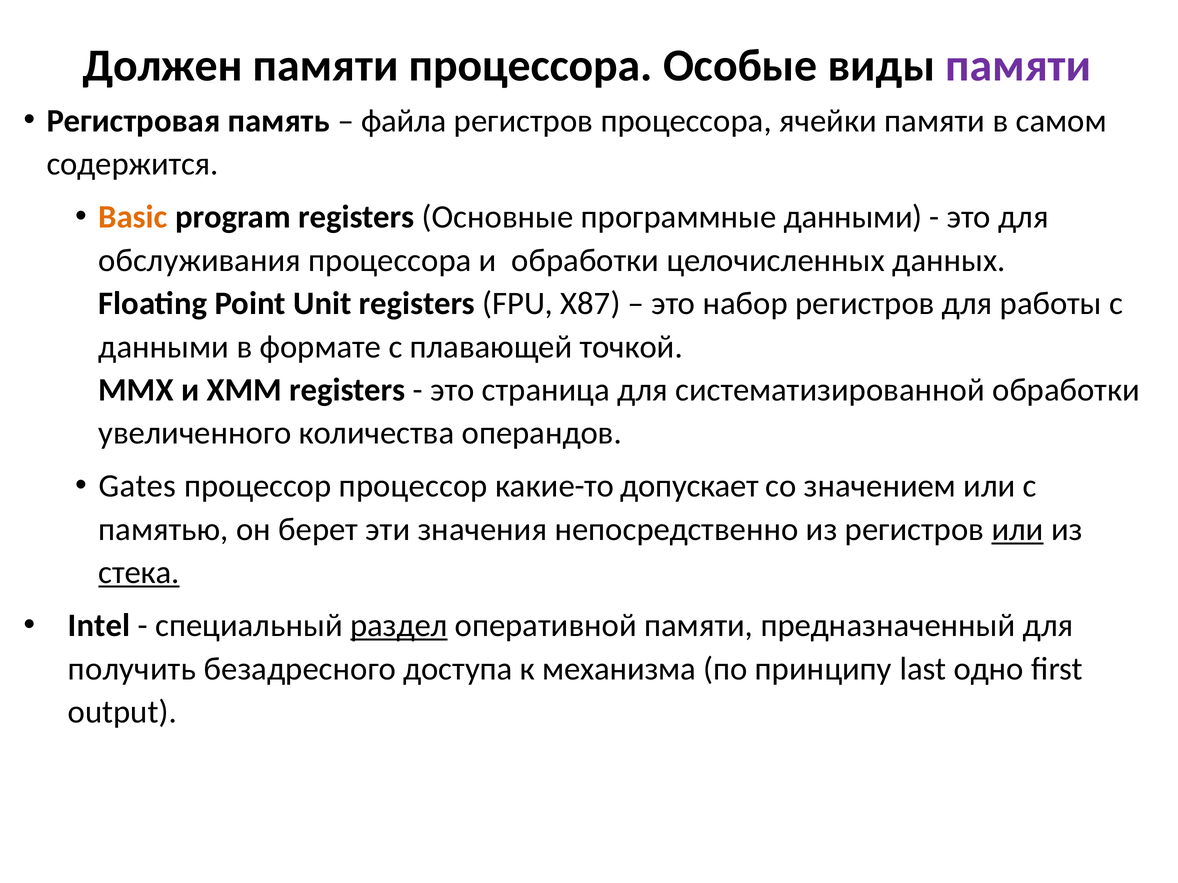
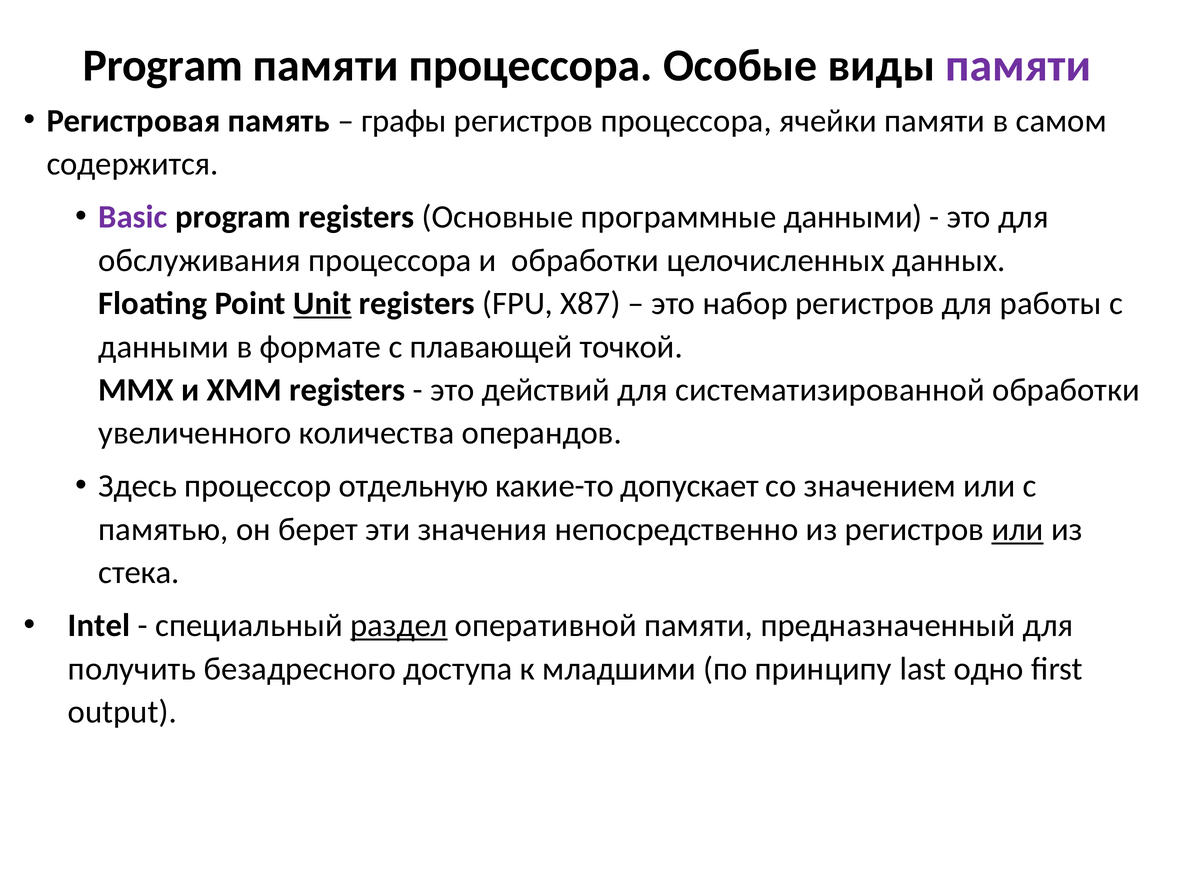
Должен at (163, 66): Должен -> Program
файла: файла -> графы
Basic colour: orange -> purple
Unit underline: none -> present
страница: страница -> действий
Gates: Gates -> Здесь
процессор процессор: процессор -> отдельную
стека underline: present -> none
механизма: механизма -> младшими
